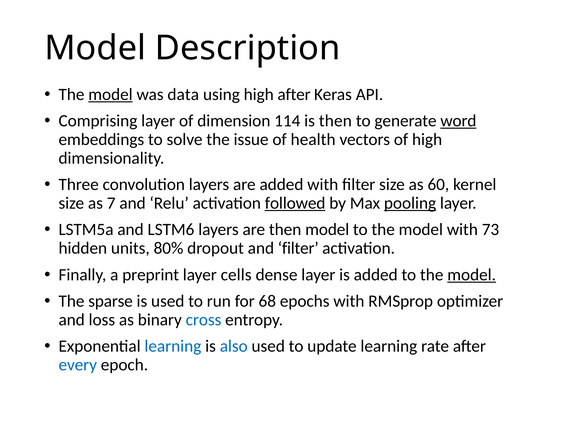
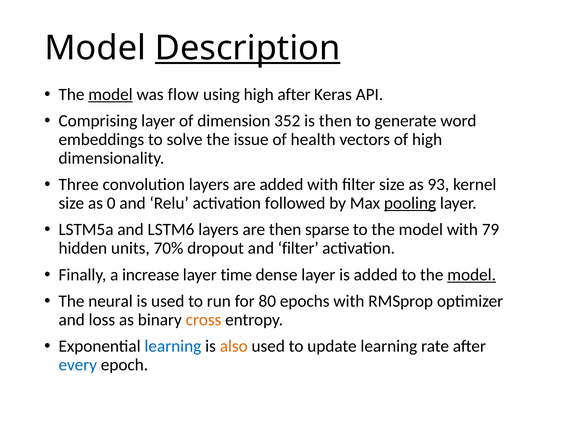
Description underline: none -> present
data: data -> flow
114: 114 -> 352
word underline: present -> none
60: 60 -> 93
7: 7 -> 0
followed underline: present -> none
then model: model -> sparse
73: 73 -> 79
80%: 80% -> 70%
preprint: preprint -> increase
cells: cells -> time
sparse: sparse -> neural
68: 68 -> 80
cross colour: blue -> orange
also colour: blue -> orange
